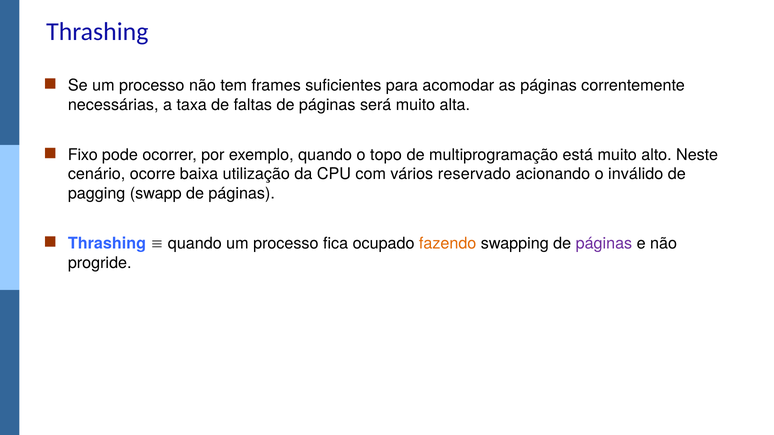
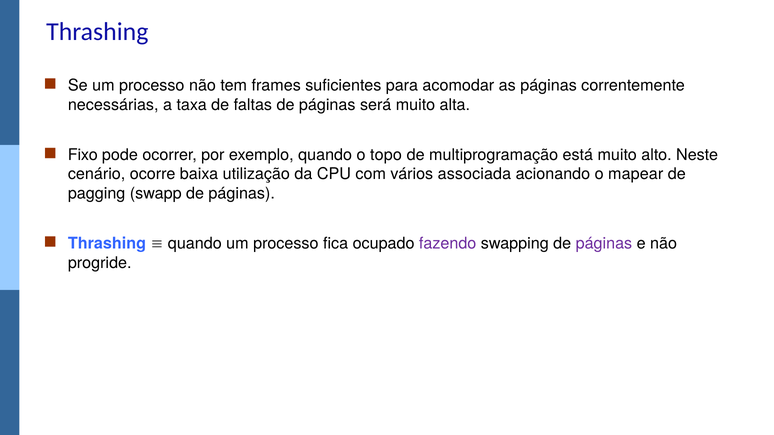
reservado: reservado -> associada
inválido: inválido -> mapear
fazendo colour: orange -> purple
